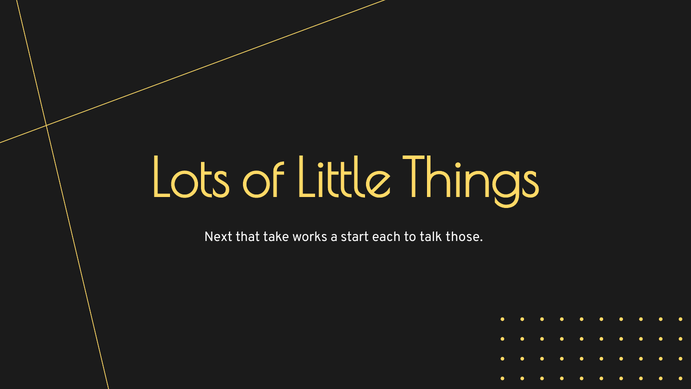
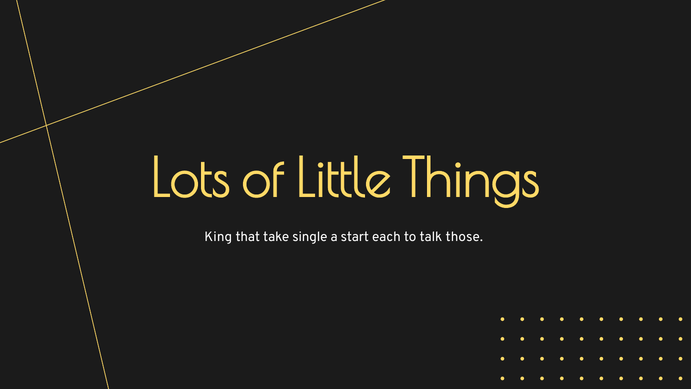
Next: Next -> King
works: works -> single
